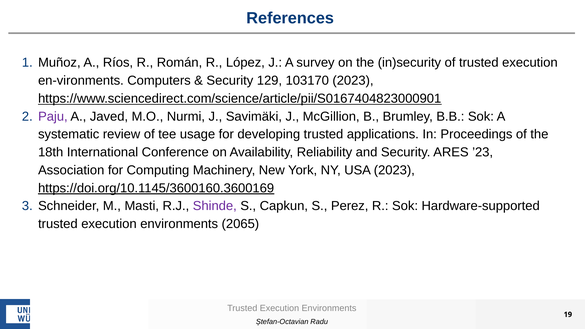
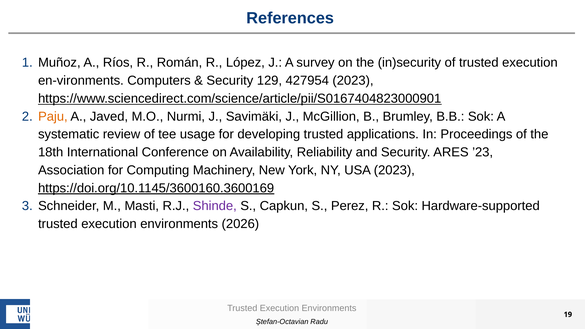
103170: 103170 -> 427954
Paju colour: purple -> orange
2065: 2065 -> 2026
